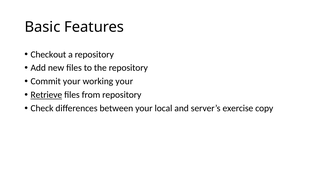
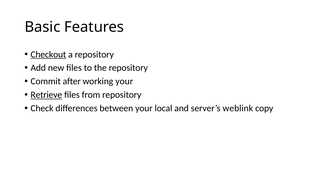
Checkout underline: none -> present
Commit your: your -> after
exercise: exercise -> weblink
